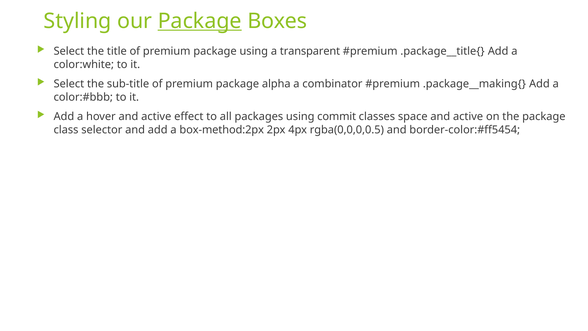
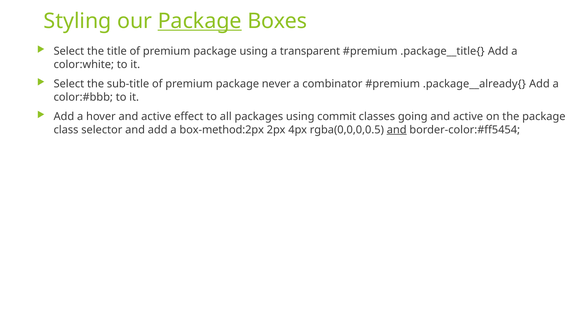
alpha: alpha -> never
.package__making{: .package__making{ -> .package__already{
space: space -> going
and at (397, 130) underline: none -> present
